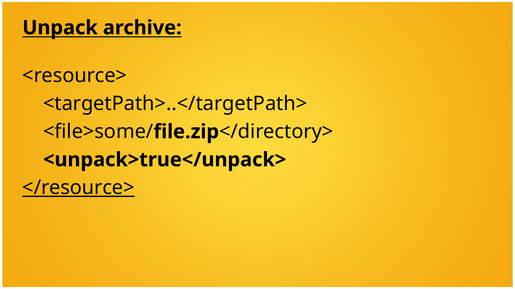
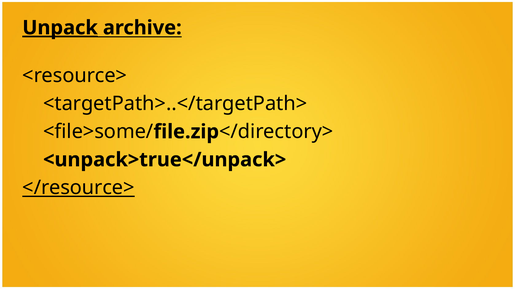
Unpack underline: none -> present
